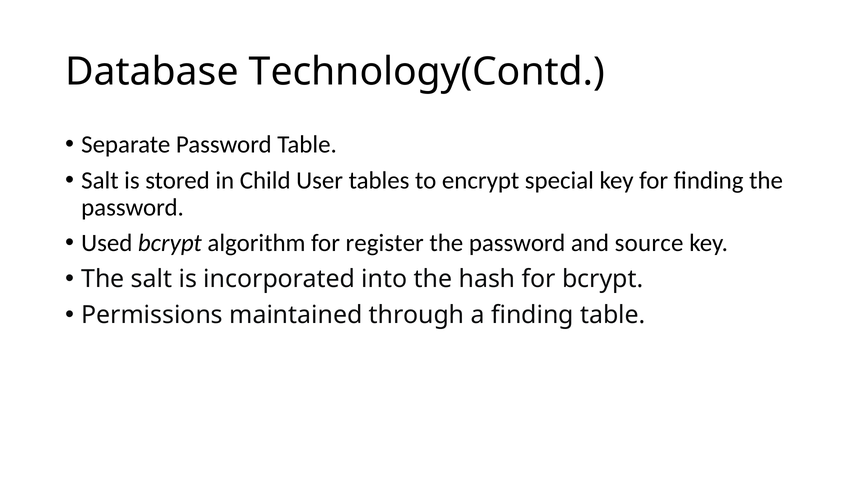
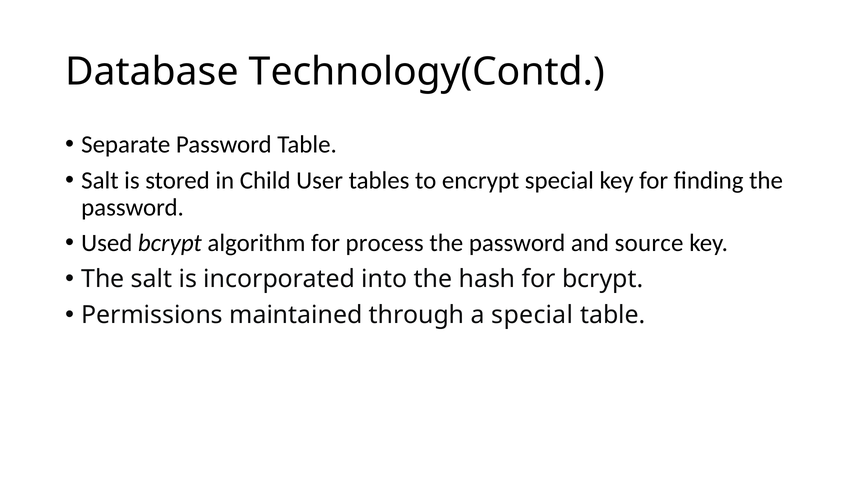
register: register -> process
a finding: finding -> special
